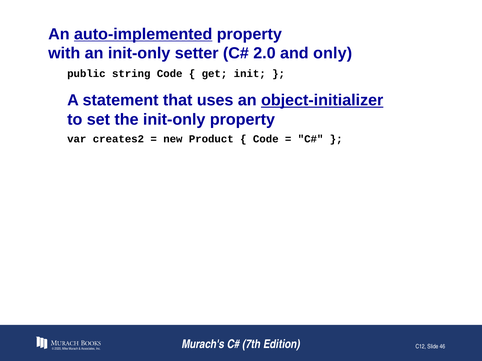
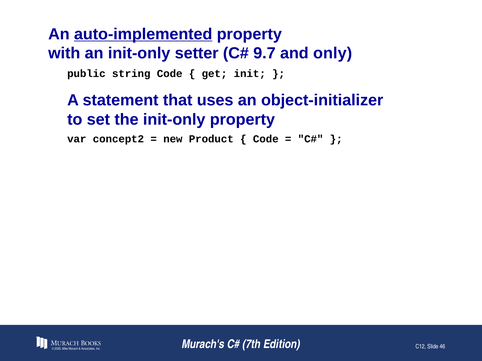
2.0: 2.0 -> 9.7
object-initializer underline: present -> none
creates2: creates2 -> concept2
